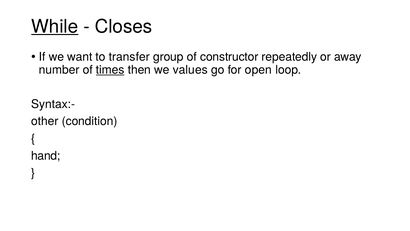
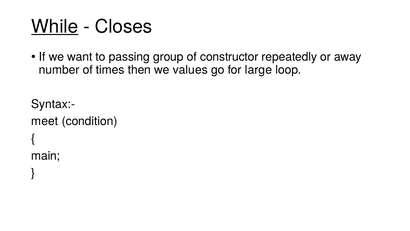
transfer: transfer -> passing
times underline: present -> none
open: open -> large
other: other -> meet
hand: hand -> main
